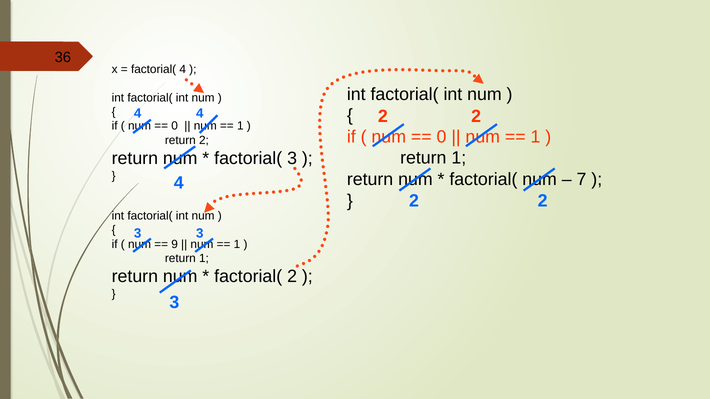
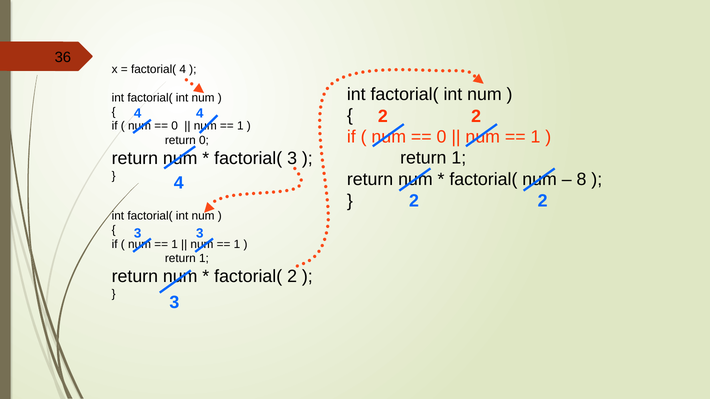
2 at (204, 140): 2 -> 0
7: 7 -> 8
9 at (175, 244): 9 -> 1
